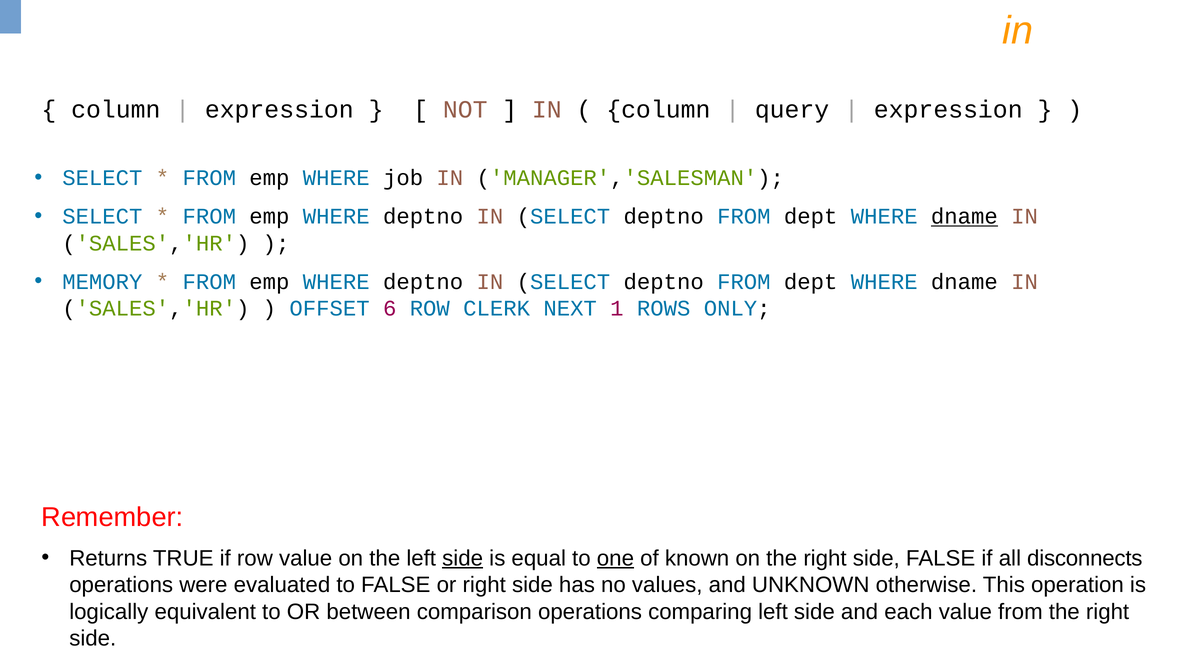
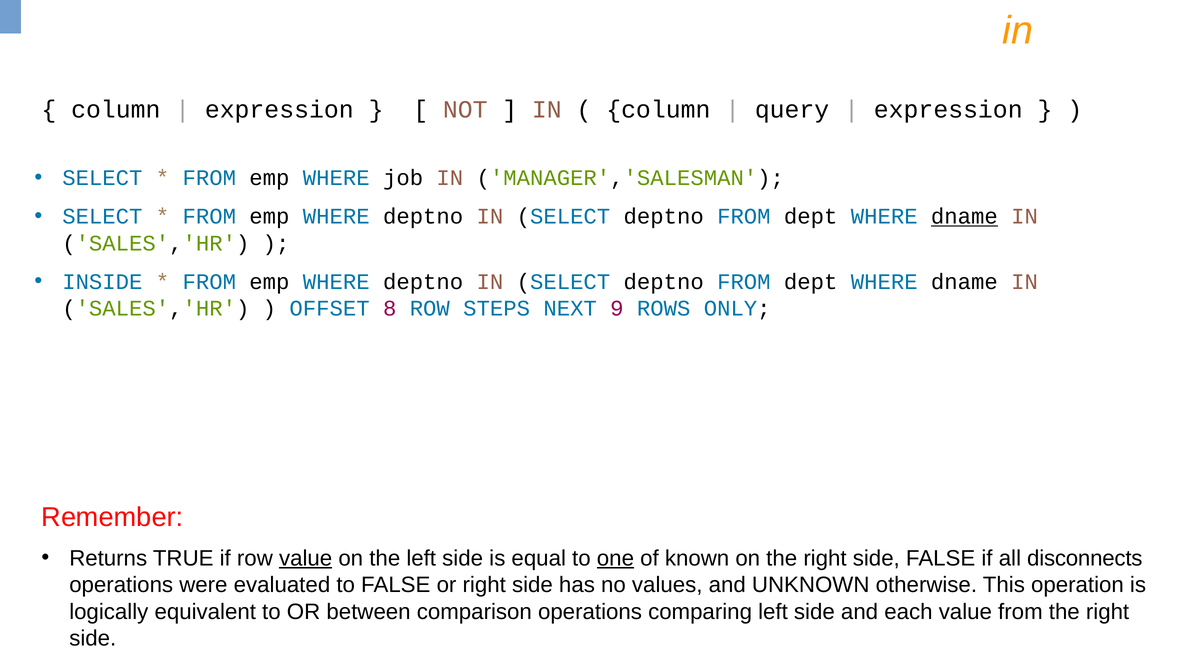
MEMORY: MEMORY -> INSIDE
6: 6 -> 8
CLERK: CLERK -> STEPS
1: 1 -> 9
value at (306, 559) underline: none -> present
side at (463, 559) underline: present -> none
